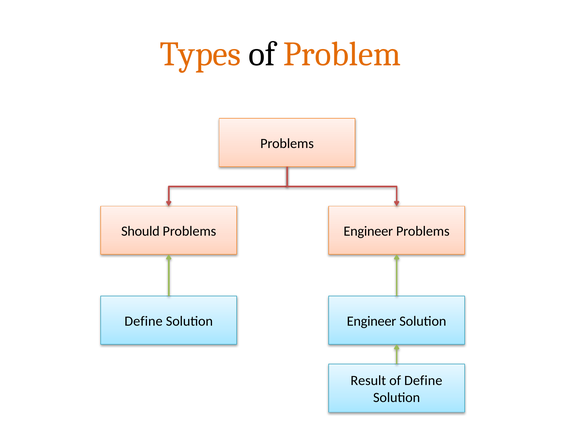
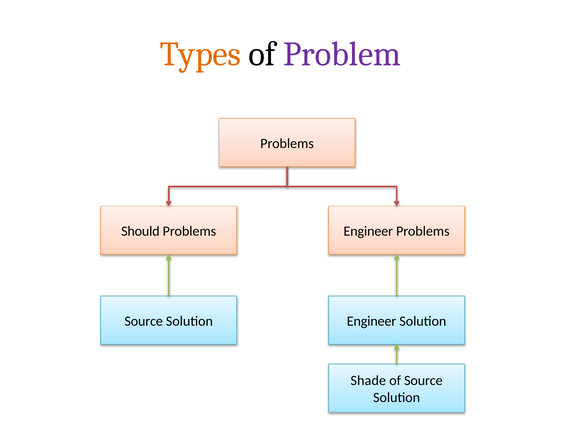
Problem colour: orange -> purple
Define at (144, 321): Define -> Source
Result: Result -> Shade
of Define: Define -> Source
